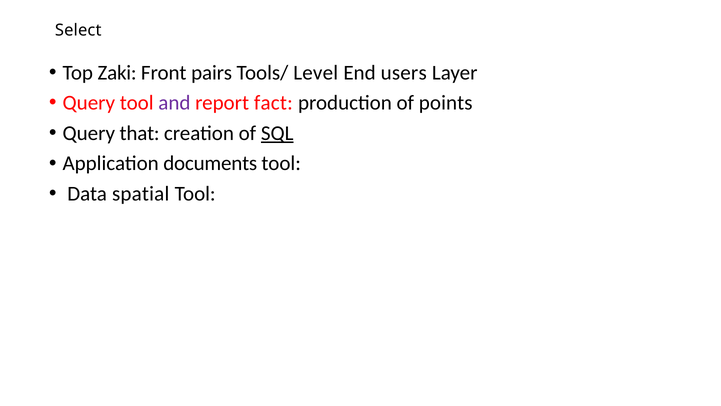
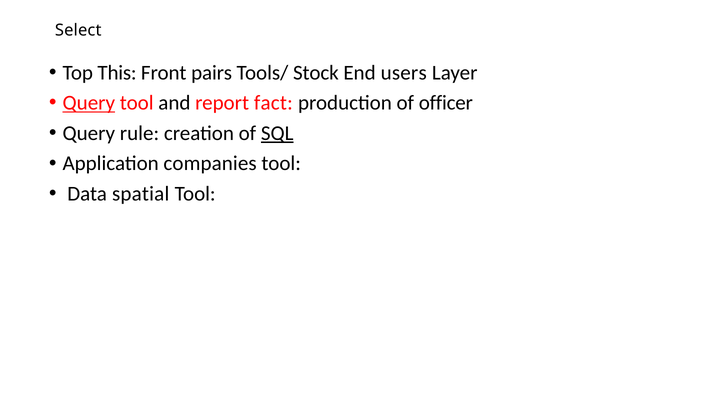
Zaki: Zaki -> This
Level: Level -> Stock
Query at (89, 103) underline: none -> present
and colour: purple -> black
points: points -> officer
that: that -> rule
documents: documents -> companies
